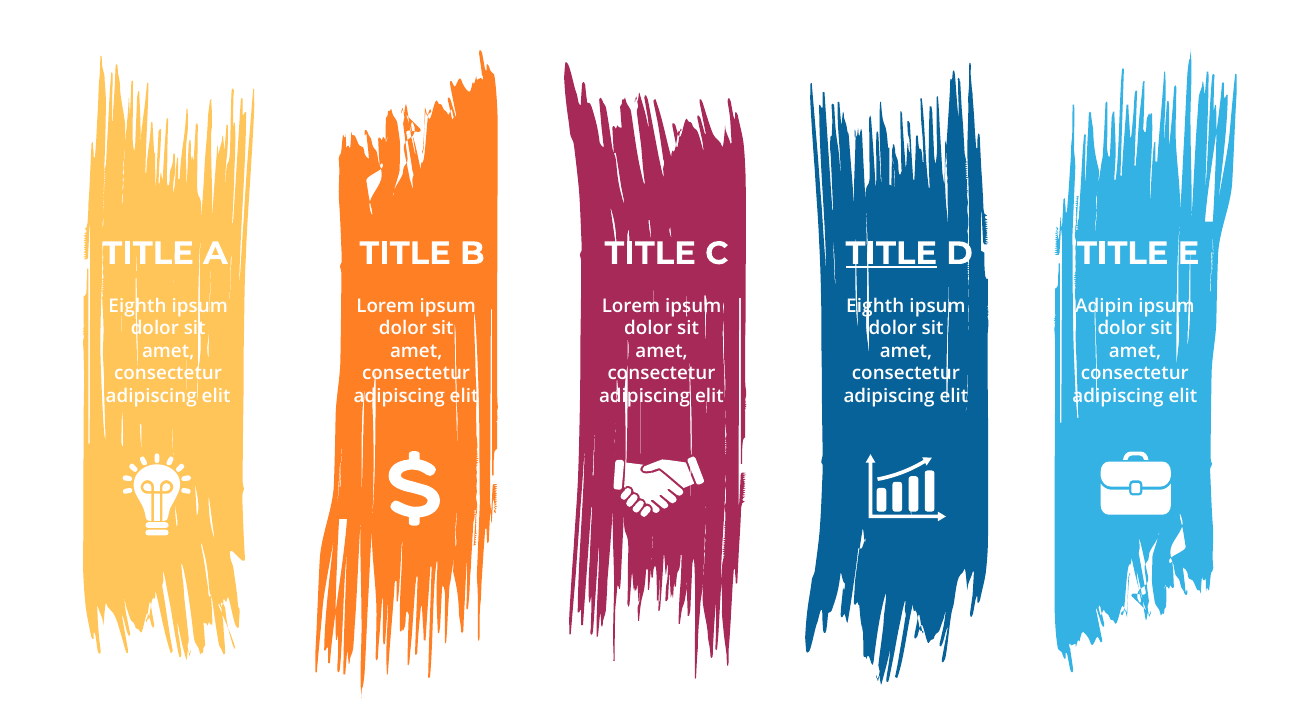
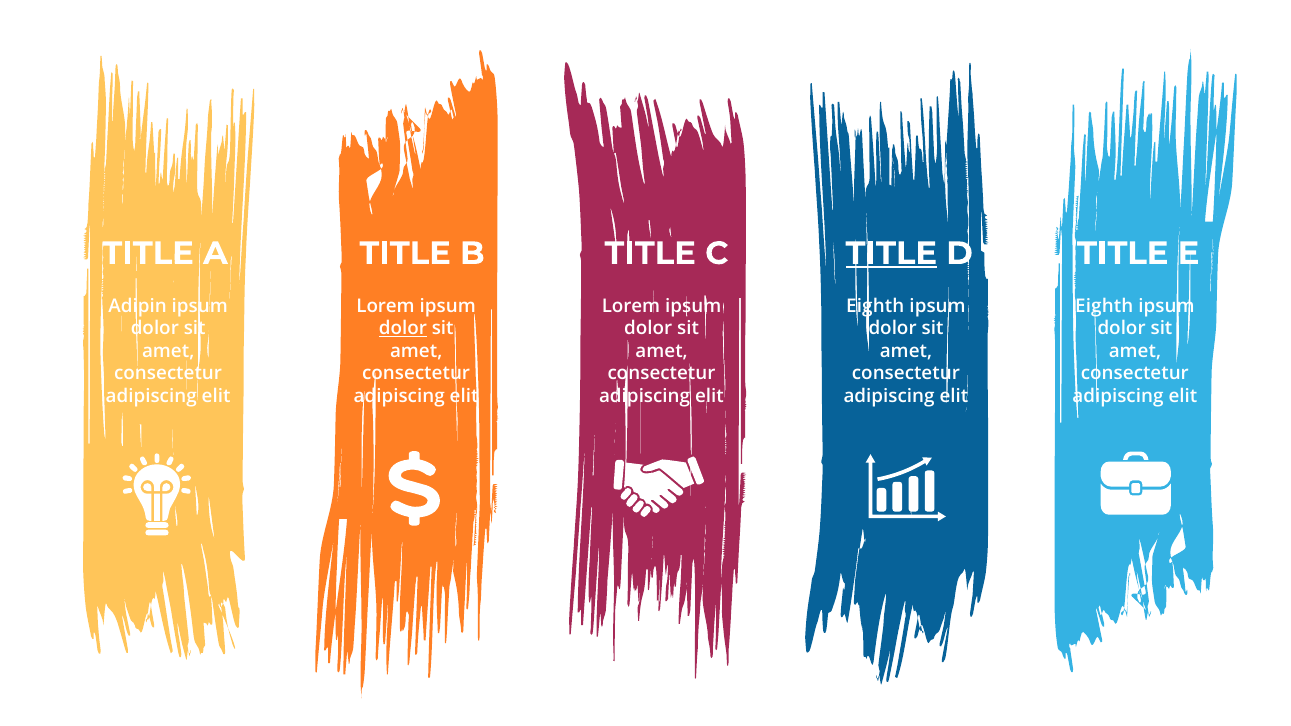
Eighth at (137, 306): Eighth -> Adipin
Adipin at (1104, 306): Adipin -> Eighth
dolor at (403, 329) underline: none -> present
